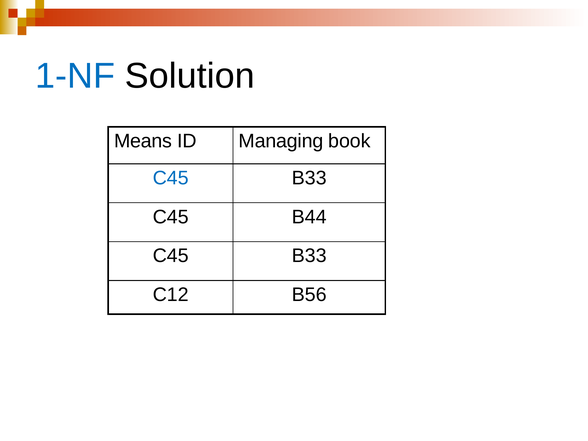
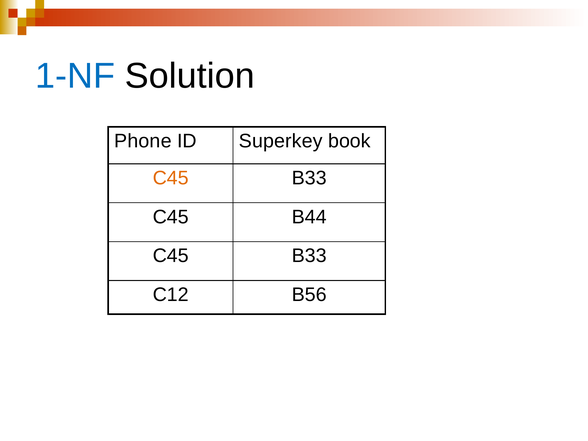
Means: Means -> Phone
Managing: Managing -> Superkey
C45 at (171, 178) colour: blue -> orange
